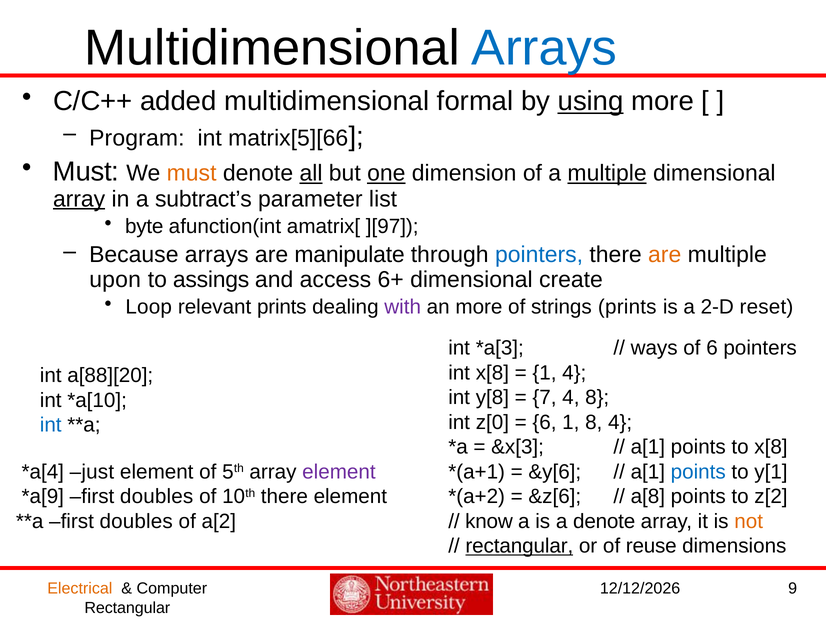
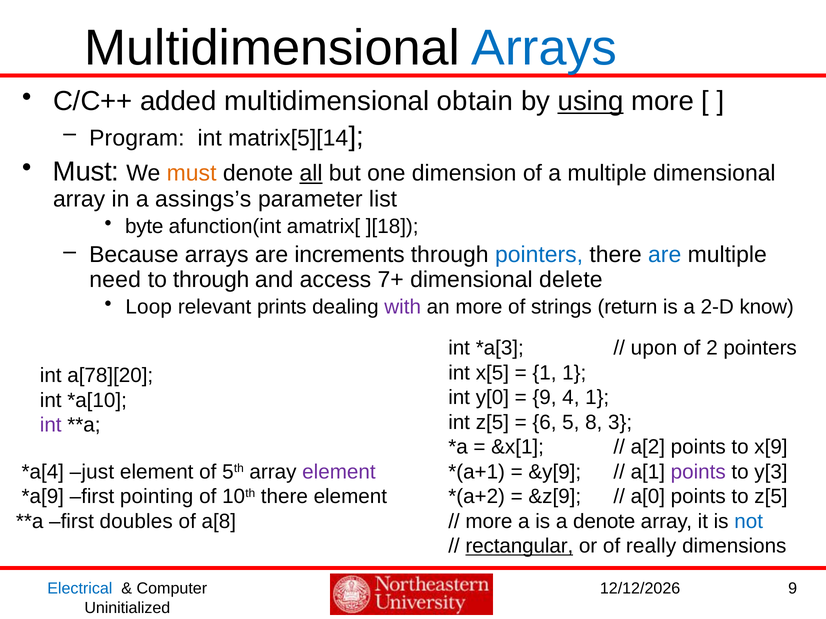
formal: formal -> obtain
matrix[5][66: matrix[5][66 -> matrix[5][14
one underline: present -> none
multiple at (607, 173) underline: present -> none
array at (79, 199) underline: present -> none
subtract’s: subtract’s -> assings’s
][97: ][97 -> ][18
manipulate: manipulate -> increments
are at (665, 255) colour: orange -> blue
upon: upon -> need
to assings: assings -> through
6+: 6+ -> 7+
create: create -> delete
strings prints: prints -> return
reset: reset -> know
ways: ways -> upon
of 6: 6 -> 2
int x[8: x[8 -> x[5
1 4: 4 -> 1
a[88][20: a[88][20 -> a[78][20
y[8: y[8 -> y[0
7 at (544, 398): 7 -> 9
4 8: 8 -> 1
int z[0: z[0 -> z[5
6 1: 1 -> 5
8 4: 4 -> 3
int at (51, 425) colour: blue -> purple
&x[3: &x[3 -> &x[1
a[1 at (648, 447): a[1 -> a[2
to x[8: x[8 -> x[9
&y[6: &y[6 -> &y[9
points at (698, 472) colour: blue -> purple
y[1: y[1 -> y[3
doubles at (157, 497): doubles -> pointing
&z[6: &z[6 -> &z[9
a[8: a[8 -> a[0
to z[2: z[2 -> z[5
a[2: a[2 -> a[8
know at (489, 522): know -> more
not colour: orange -> blue
reuse: reuse -> really
Electrical colour: orange -> blue
Rectangular at (127, 608): Rectangular -> Uninitialized
